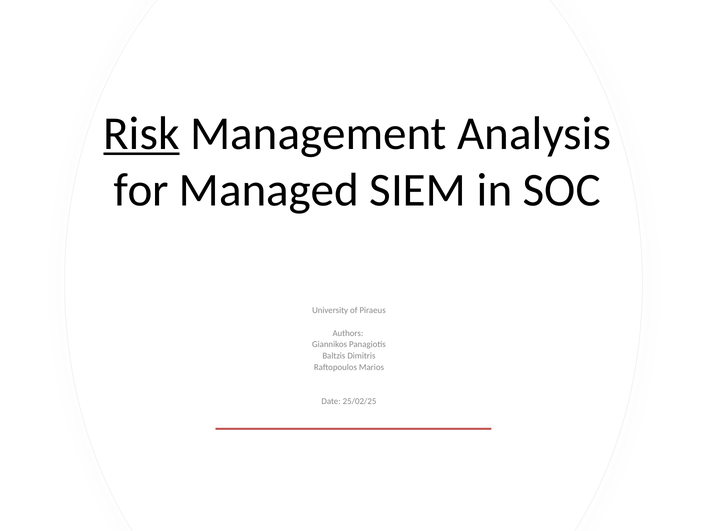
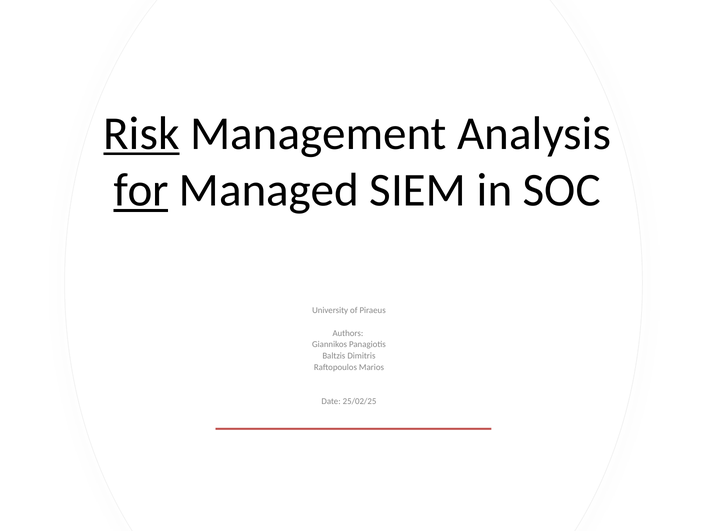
for underline: none -> present
